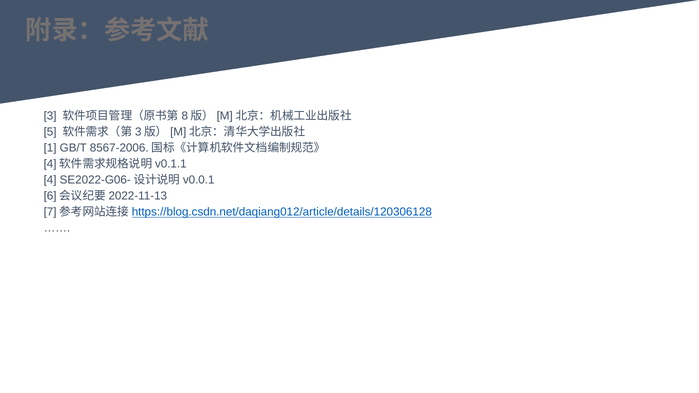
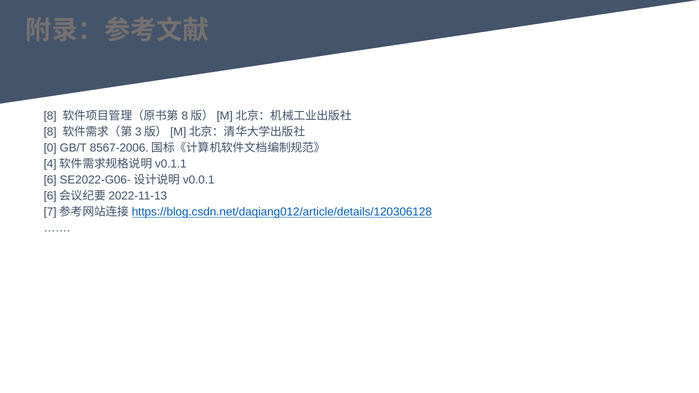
3 at (50, 116): 3 -> 8
5 at (50, 132): 5 -> 8
1: 1 -> 0
4: 4 -> 6
